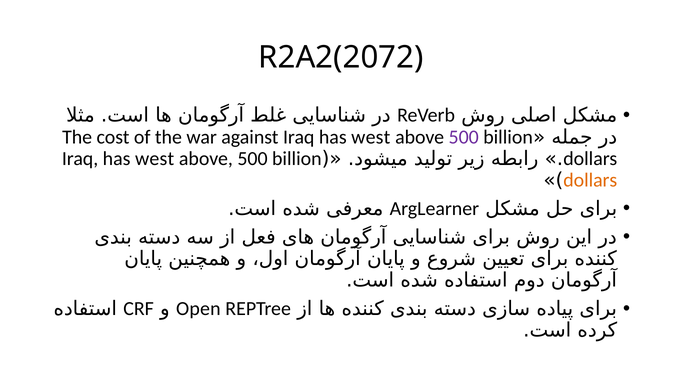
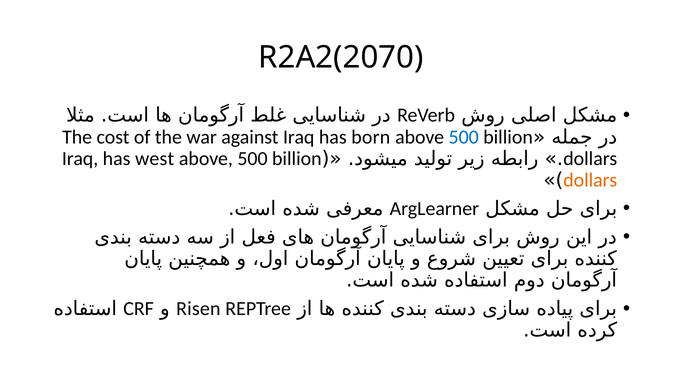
R2A2(2072: R2A2(2072 -> R2A2(2070
against Iraq has west: west -> born
500 at (464, 137) colour: purple -> blue
Open: Open -> Risen
